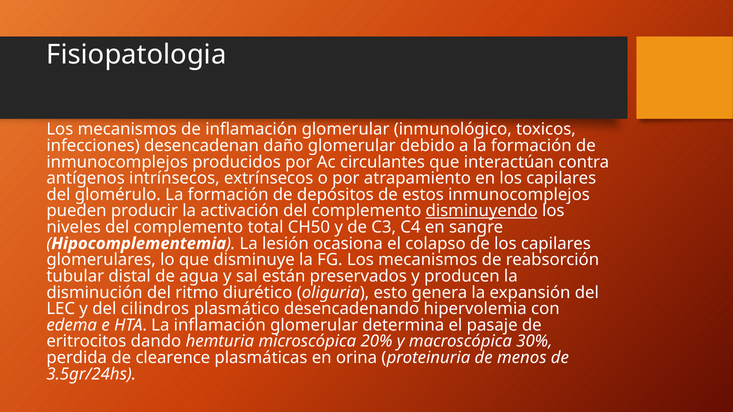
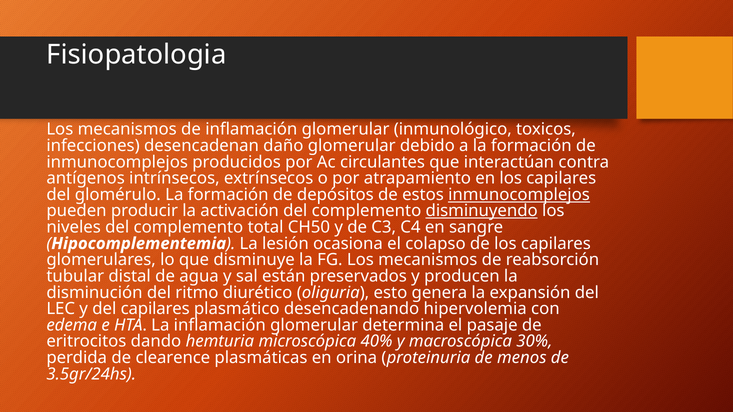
inmunocomplejos at (519, 195) underline: none -> present
del cilindros: cilindros -> capilares
20%: 20% -> 40%
